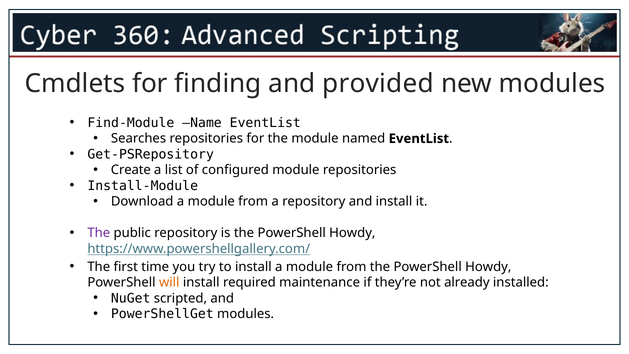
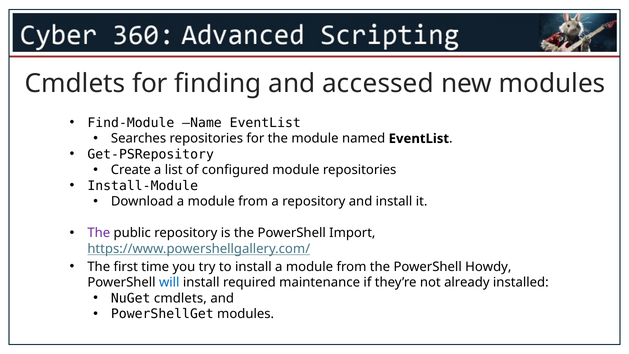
provided: provided -> accessed
is the PowerShell Howdy: Howdy -> Import
will colour: orange -> blue
NuGet scripted: scripted -> cmdlets
